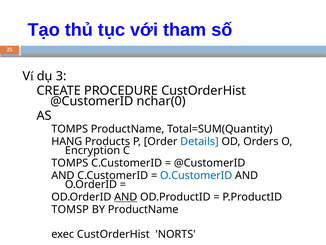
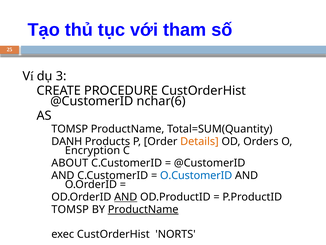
nchar(0: nchar(0 -> nchar(6
TOMPS at (70, 129): TOMPS -> TOMSP
HANG: HANG -> DANH
Details colour: blue -> orange
TOMPS at (70, 163): TOMPS -> ABOUT
ProductName at (143, 209) underline: none -> present
